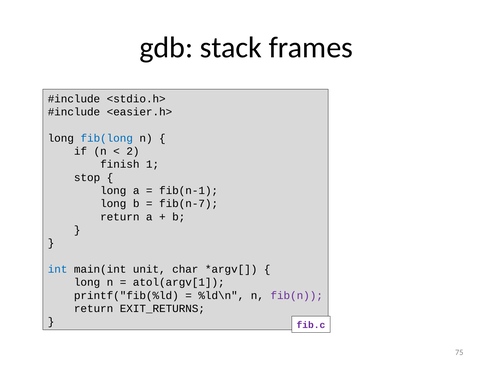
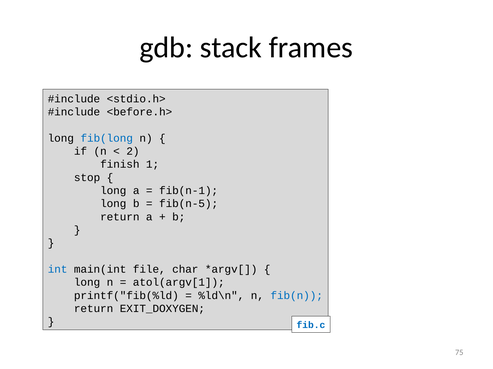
<easier.h>: <easier.h> -> <before.h>
fib(n-7: fib(n-7 -> fib(n-5
unit: unit -> file
fib(n colour: purple -> blue
EXIT_RETURNS: EXIT_RETURNS -> EXIT_DOXYGEN
fib.c colour: purple -> blue
